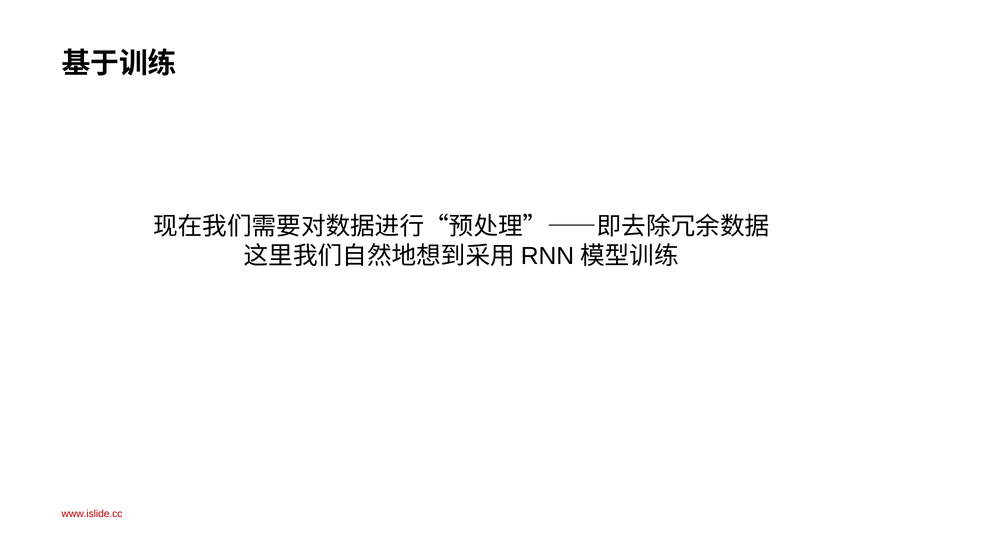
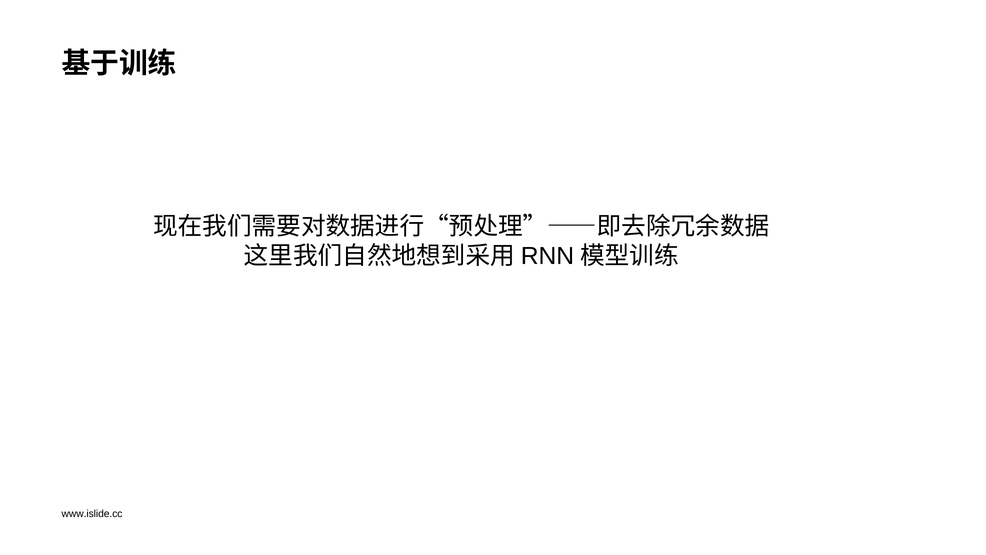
www.islide.cc colour: red -> black
